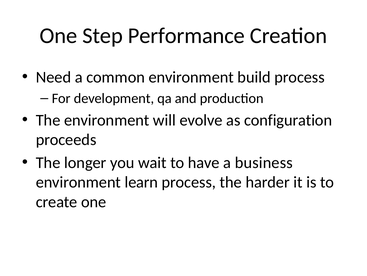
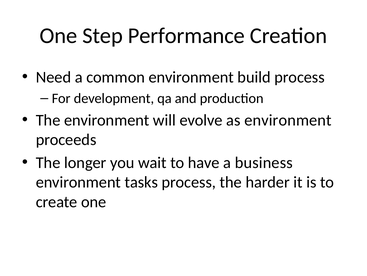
as configuration: configuration -> environment
learn: learn -> tasks
